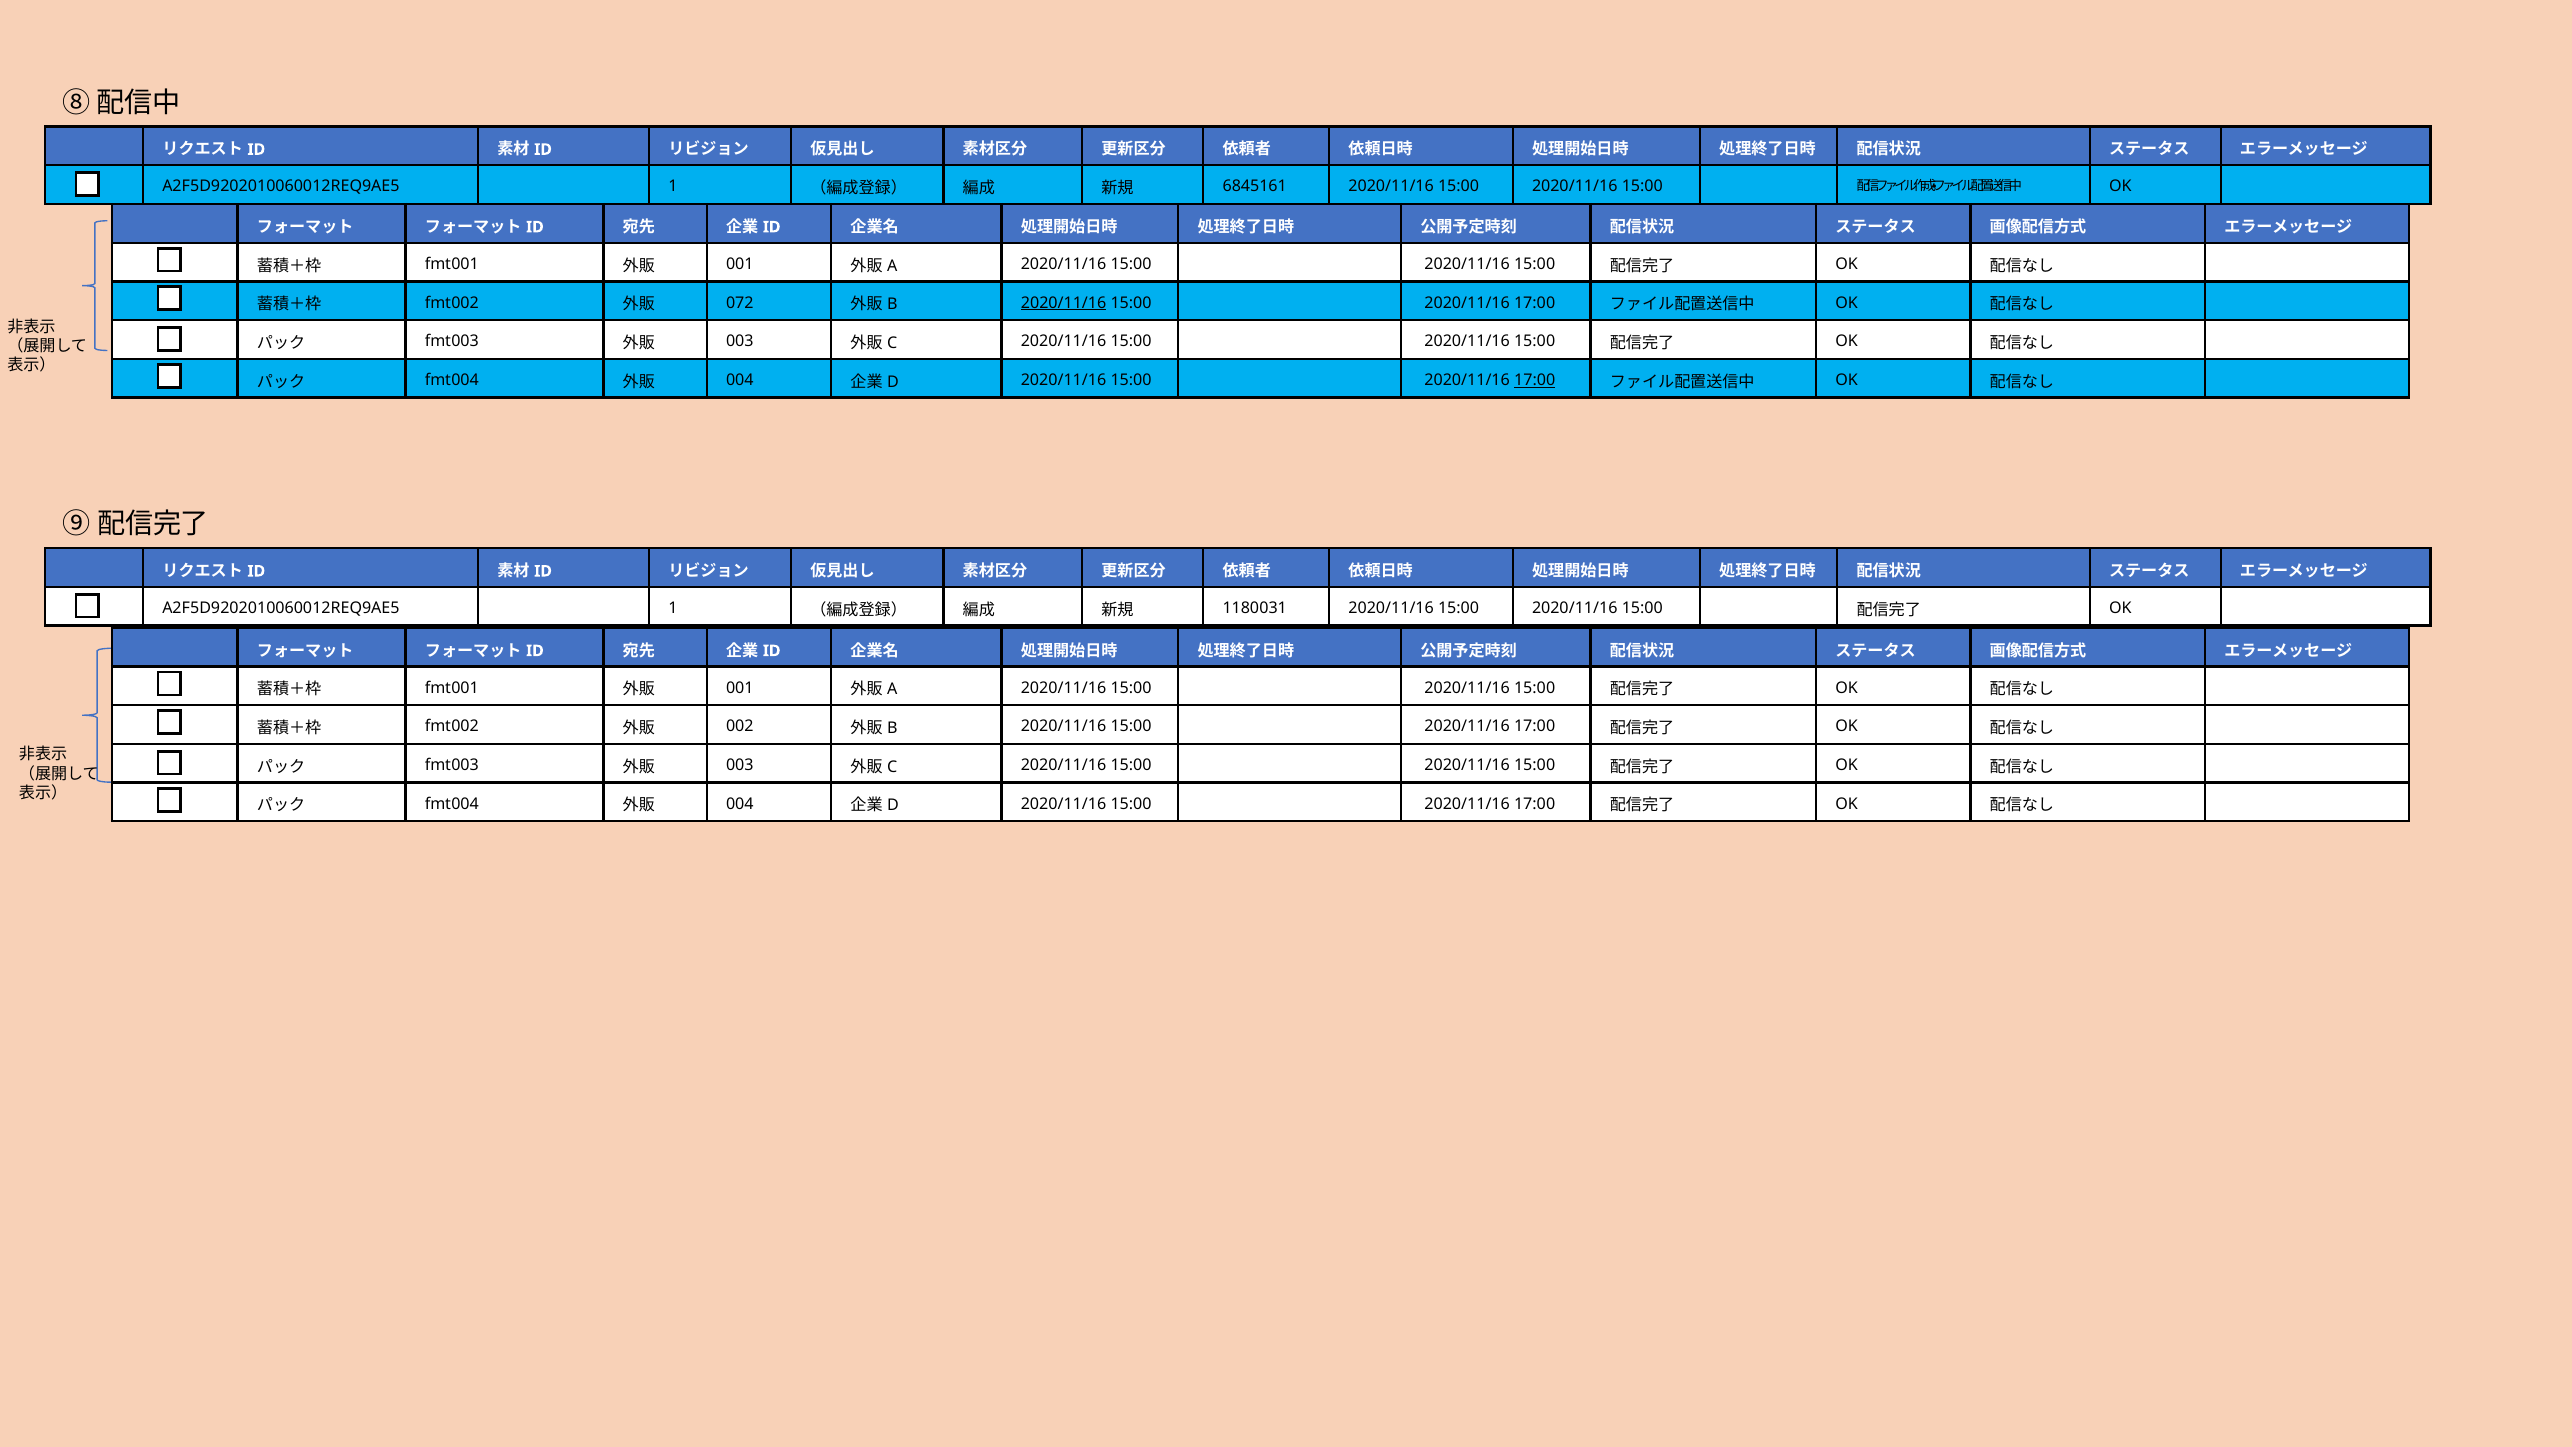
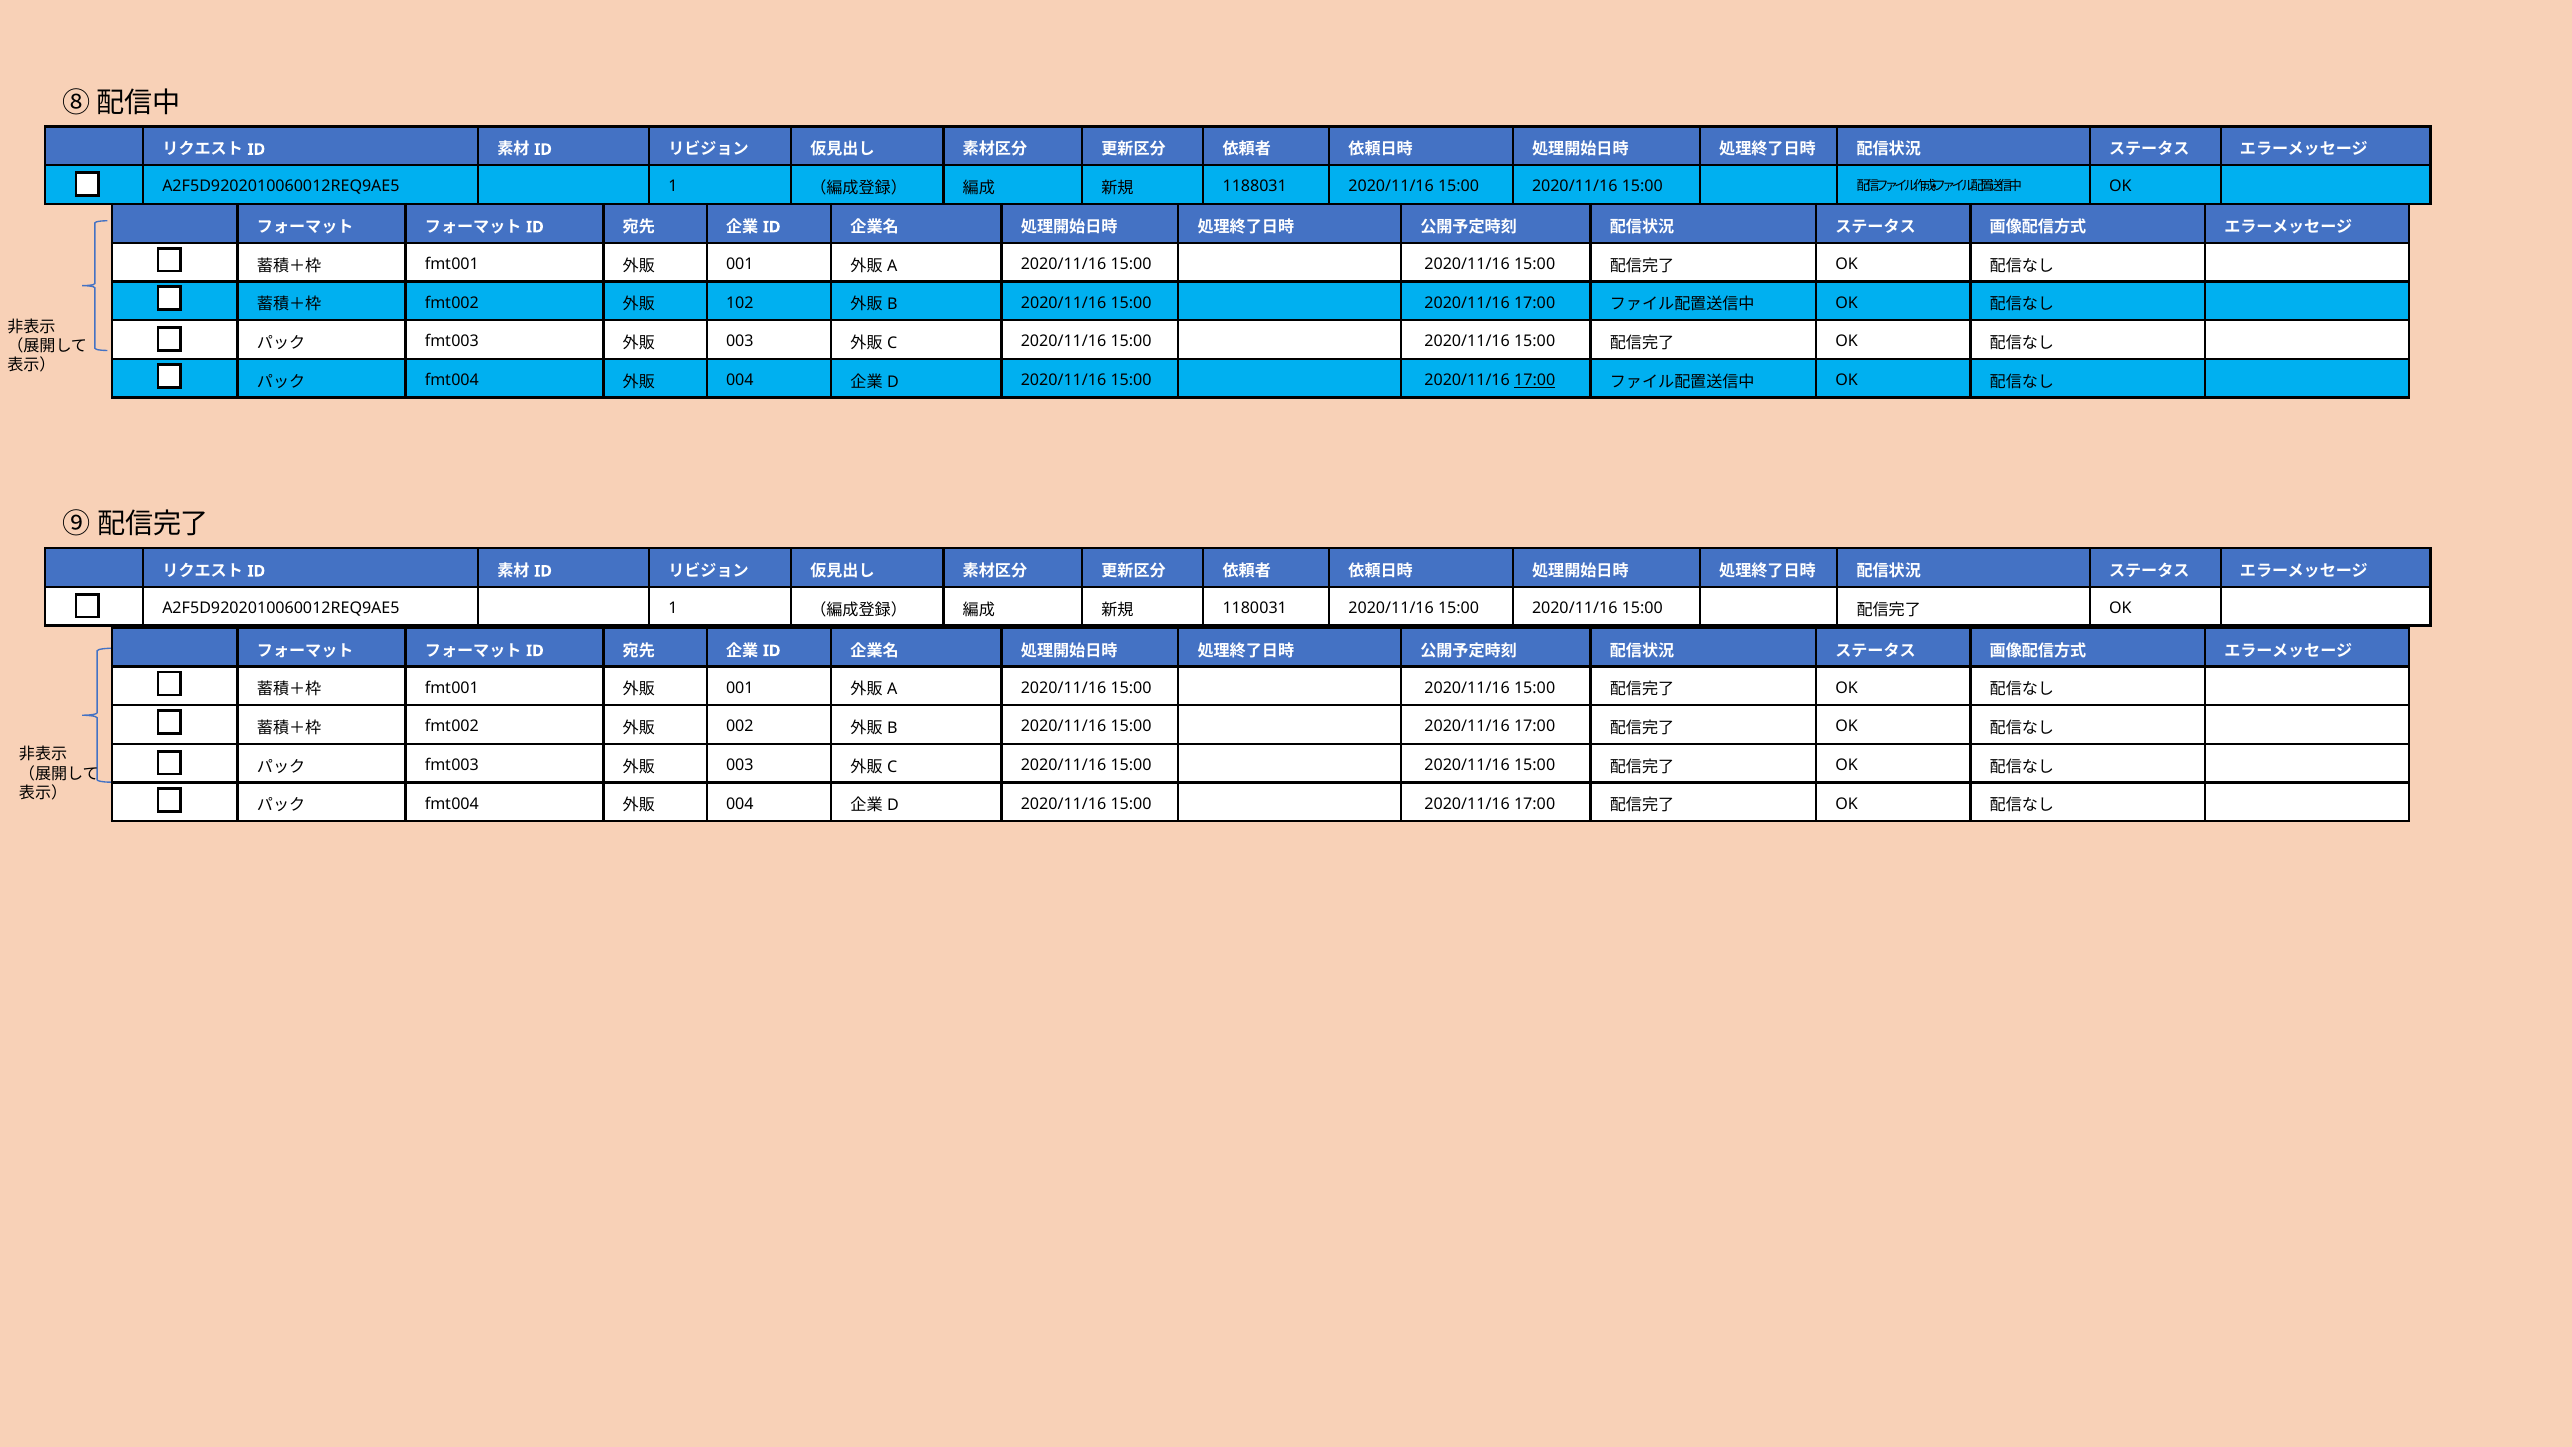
6845161: 6845161 -> 1188031
072: 072 -> 102
2020/11/16 at (1064, 303) underline: present -> none
